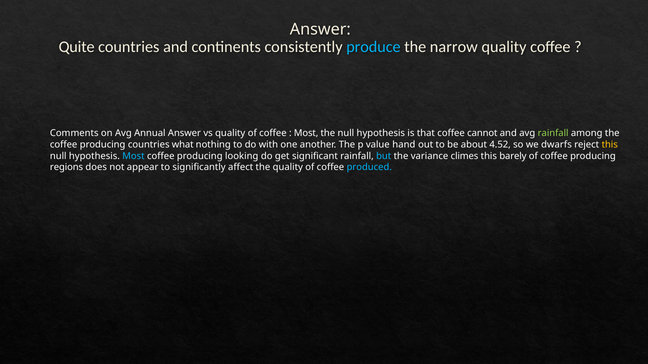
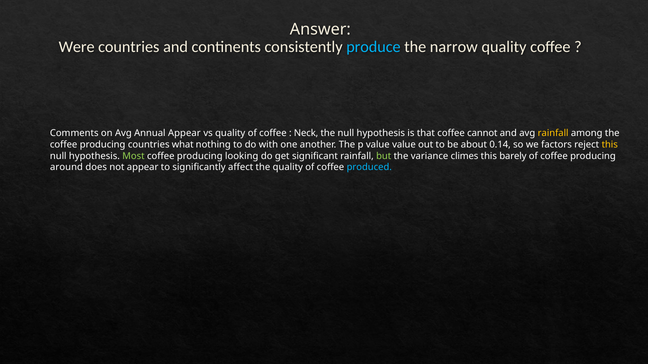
Quite: Quite -> Were
Annual Answer: Answer -> Appear
Most at (306, 133): Most -> Neck
rainfall at (553, 133) colour: light green -> yellow
value hand: hand -> value
4.52: 4.52 -> 0.14
dwarfs: dwarfs -> factors
Most at (133, 156) colour: light blue -> light green
but colour: light blue -> light green
regions: regions -> around
